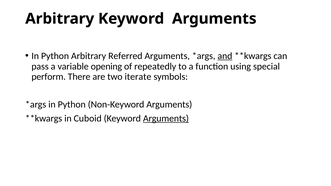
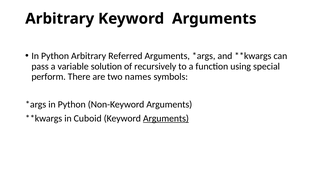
and underline: present -> none
opening: opening -> solution
repeatedly: repeatedly -> recursively
iterate: iterate -> names
